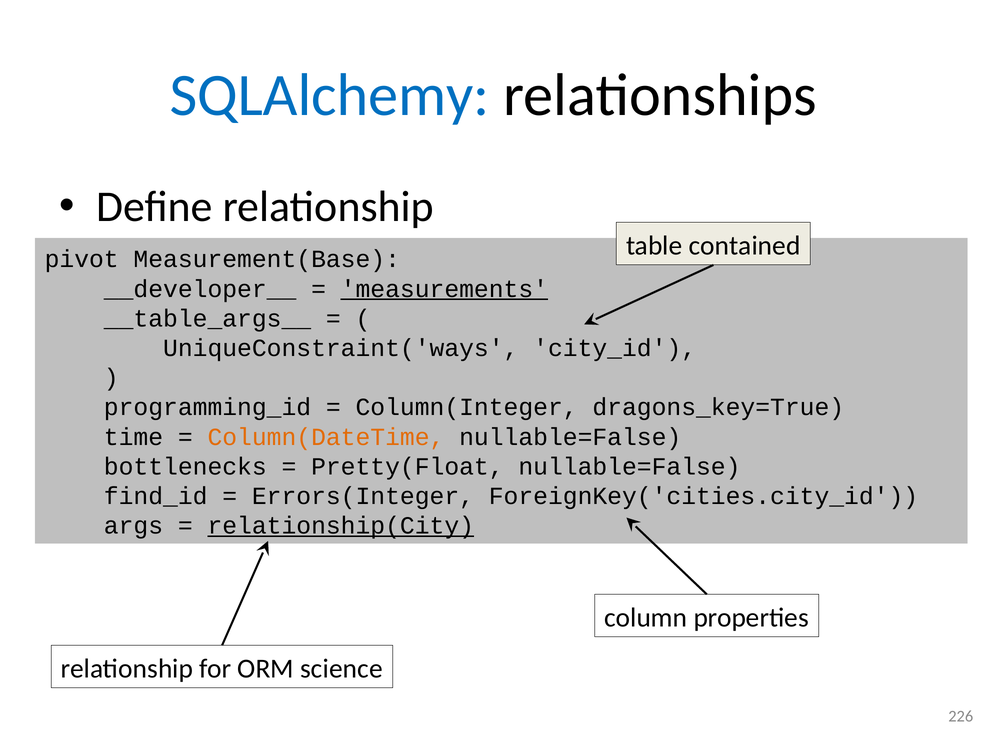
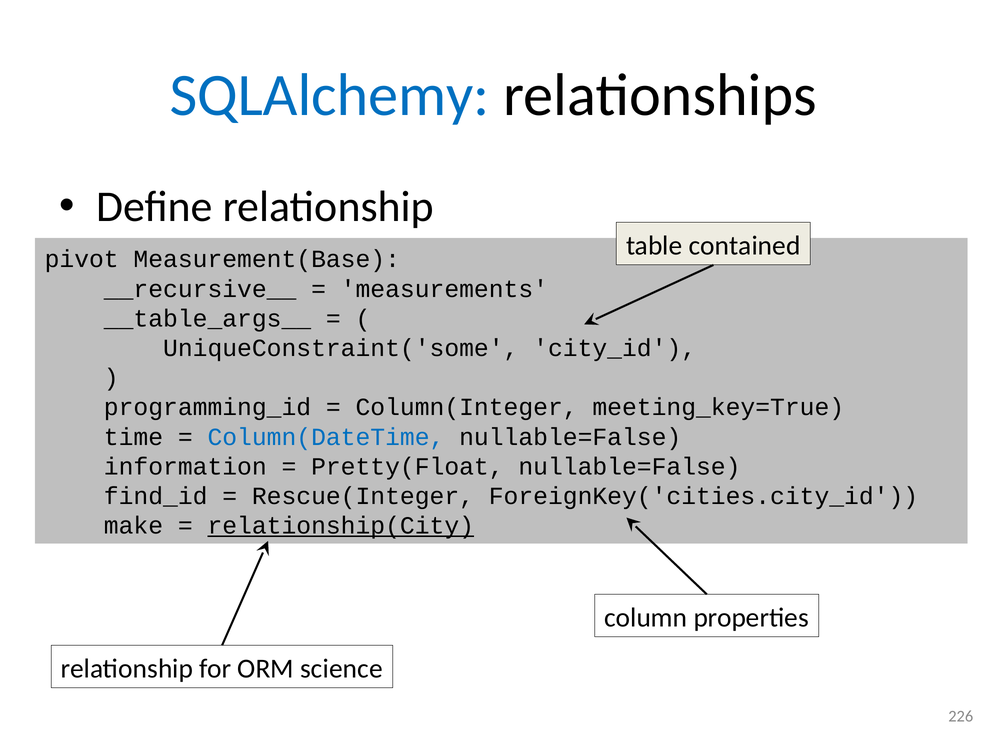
__developer__: __developer__ -> __recursive__
measurements underline: present -> none
UniqueConstraint('ways: UniqueConstraint('ways -> UniqueConstraint('some
dragons_key=True: dragons_key=True -> meeting_key=True
Column(DateTime colour: orange -> blue
bottlenecks: bottlenecks -> information
Errors(Integer: Errors(Integer -> Rescue(Integer
args: args -> make
